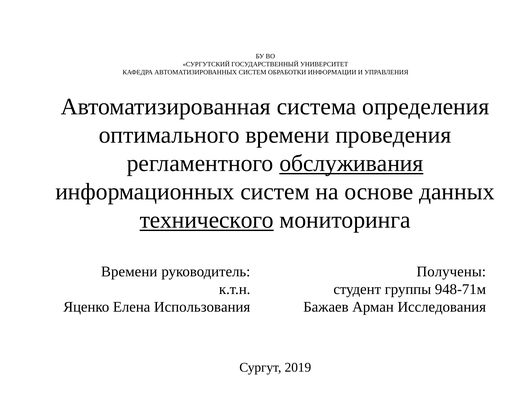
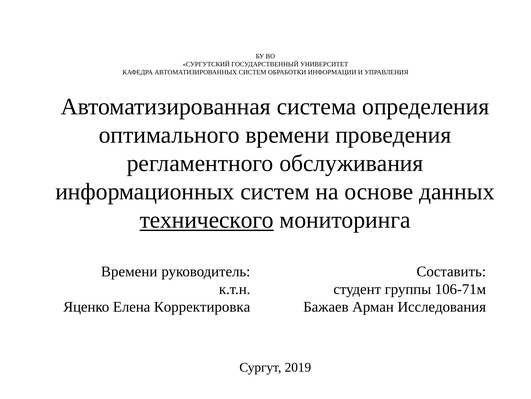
обслуживания underline: present -> none
Получены: Получены -> Составить
948-71м: 948-71м -> 106-71м
Использования: Использования -> Корректировка
